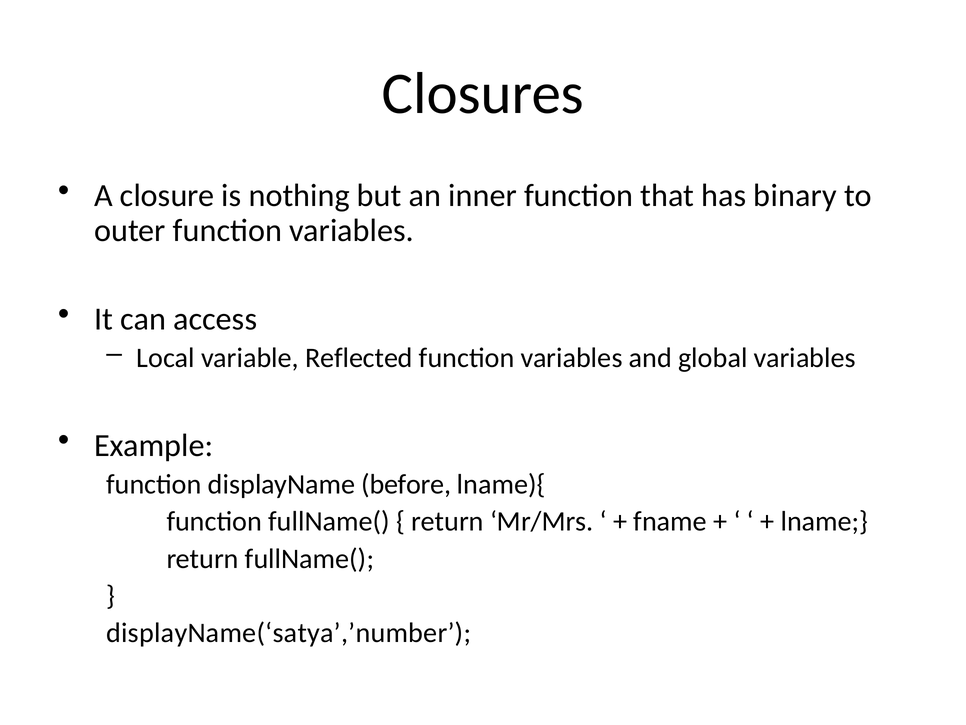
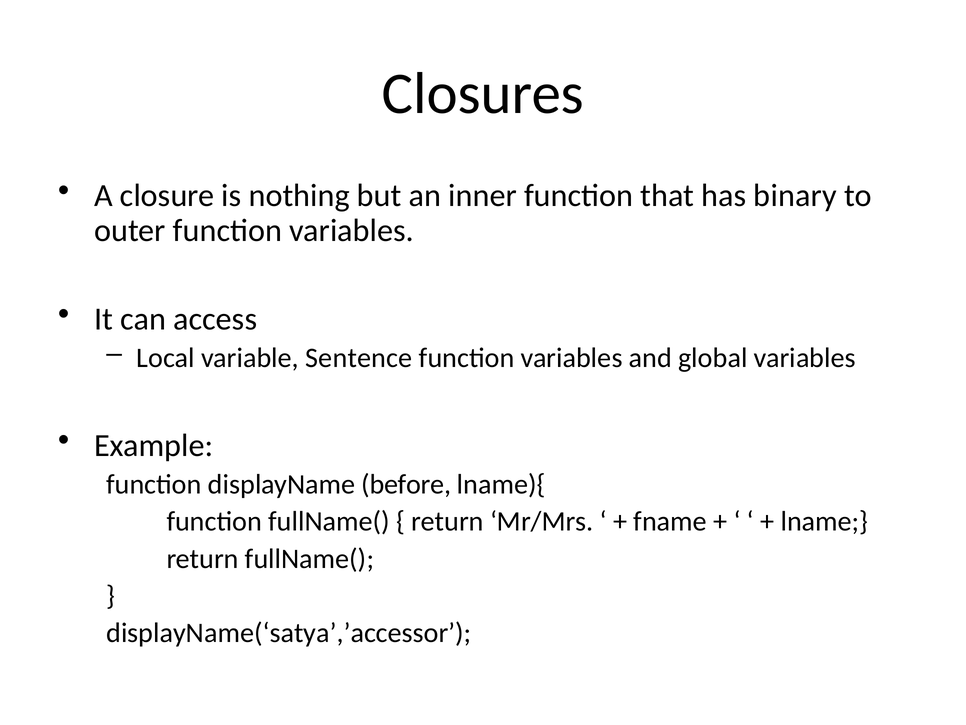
Reflected: Reflected -> Sentence
displayName(‘satya’,’number: displayName(‘satya’,’number -> displayName(‘satya’,’accessor
